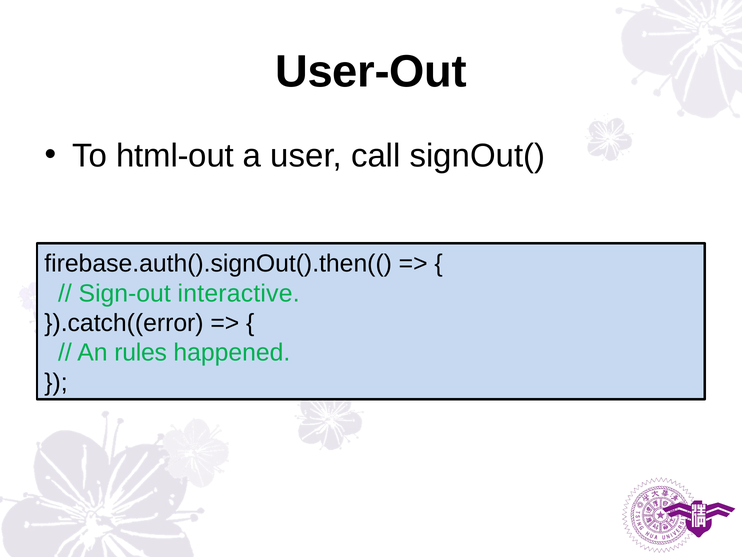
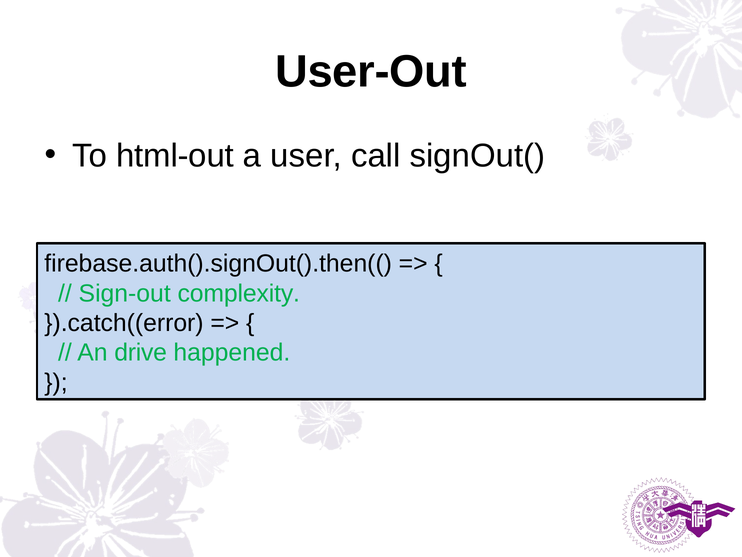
interactive: interactive -> complexity
rules: rules -> drive
